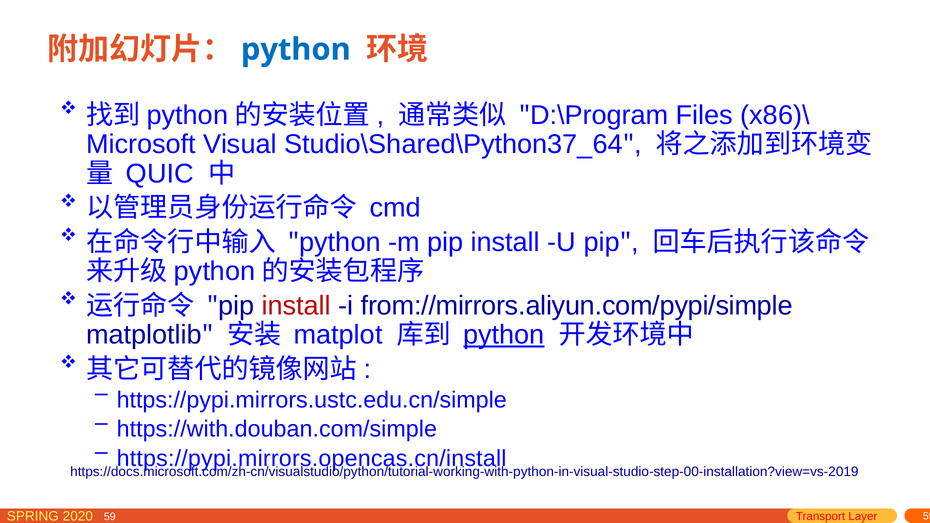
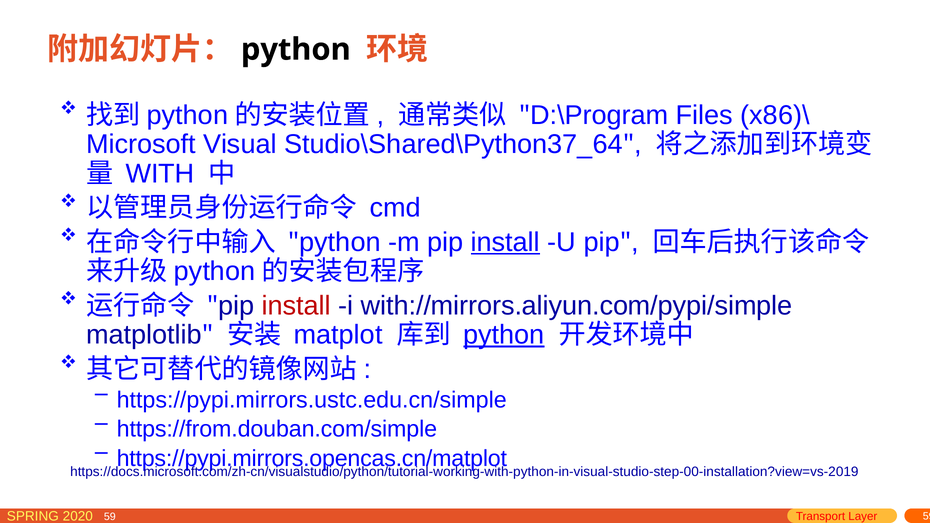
python at (296, 49) colour: blue -> black
QUIC: QUIC -> WITH
install at (505, 242) underline: none -> present
from://mirrors.aliyun.com/pypi/simple: from://mirrors.aliyun.com/pypi/simple -> with://mirrors.aliyun.com/pypi/simple
https://with.douban.com/simple: https://with.douban.com/simple -> https://from.douban.com/simple
https://pypi.mirrors.opencas.cn/install: https://pypi.mirrors.opencas.cn/install -> https://pypi.mirrors.opencas.cn/matplot
